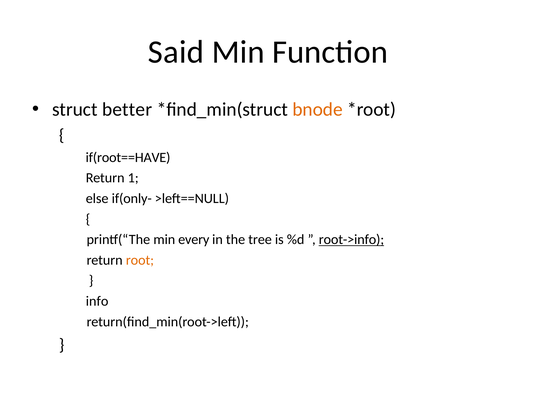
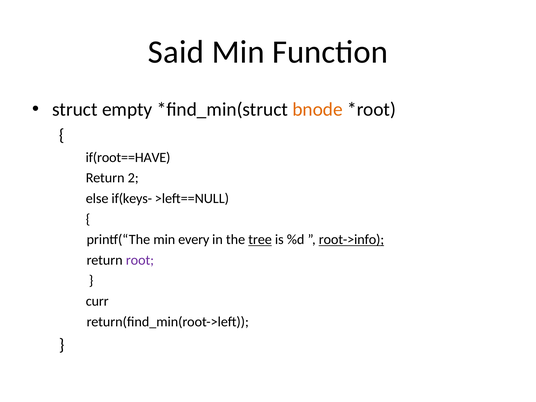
better: better -> empty
1: 1 -> 2
if(only-: if(only- -> if(keys-
tree underline: none -> present
root colour: orange -> purple
info: info -> curr
